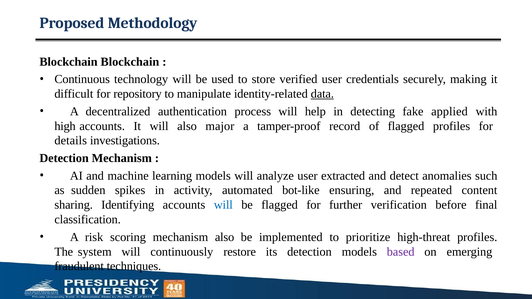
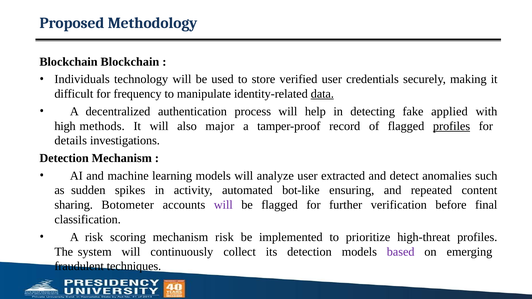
Continuous: Continuous -> Individuals
repository: repository -> frequency
high accounts: accounts -> methods
profiles at (452, 126) underline: none -> present
Identifying: Identifying -> Botometer
will at (223, 205) colour: blue -> purple
mechanism also: also -> risk
restore: restore -> collect
